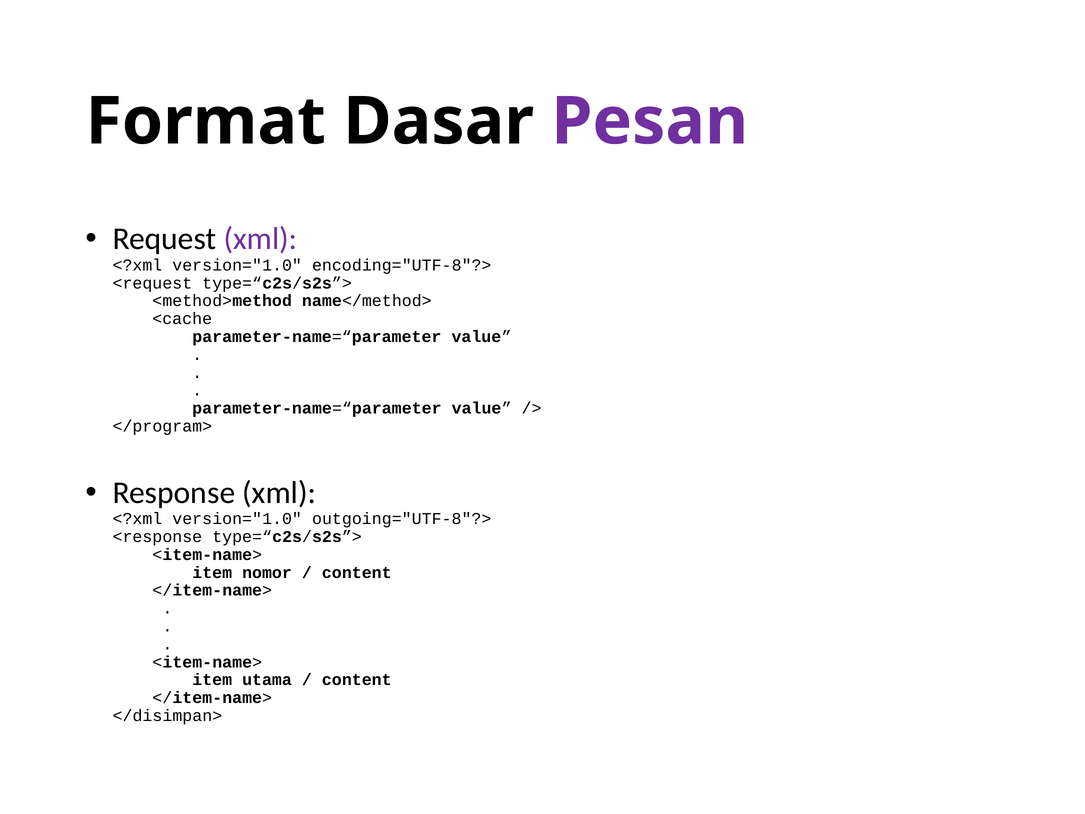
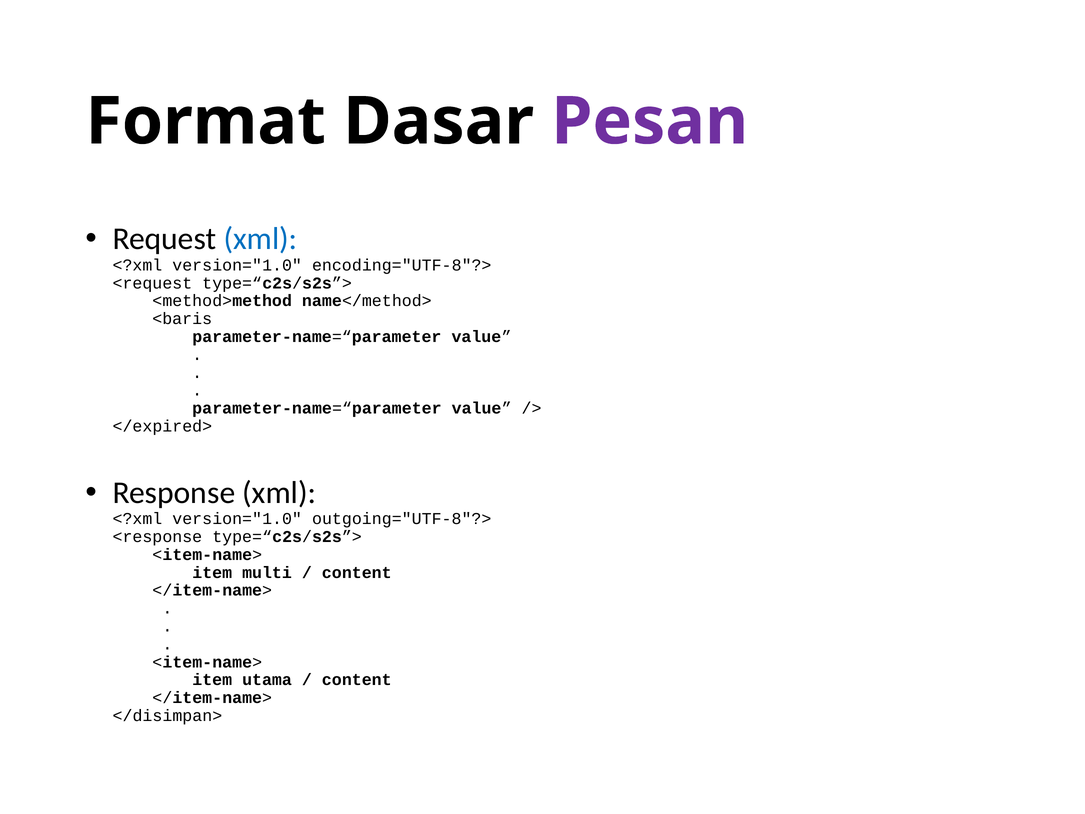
xml at (260, 239) colour: purple -> blue
<cache: <cache -> <baris
</program>: </program> -> </expired>
nomor: nomor -> multi
